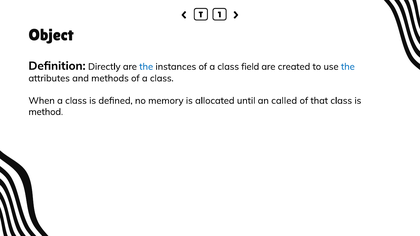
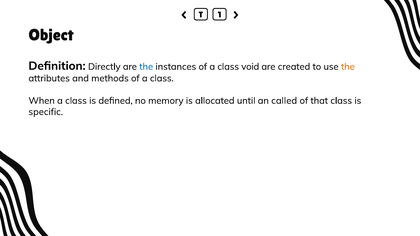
field: field -> void
the at (348, 67) colour: blue -> orange
method: method -> specific
